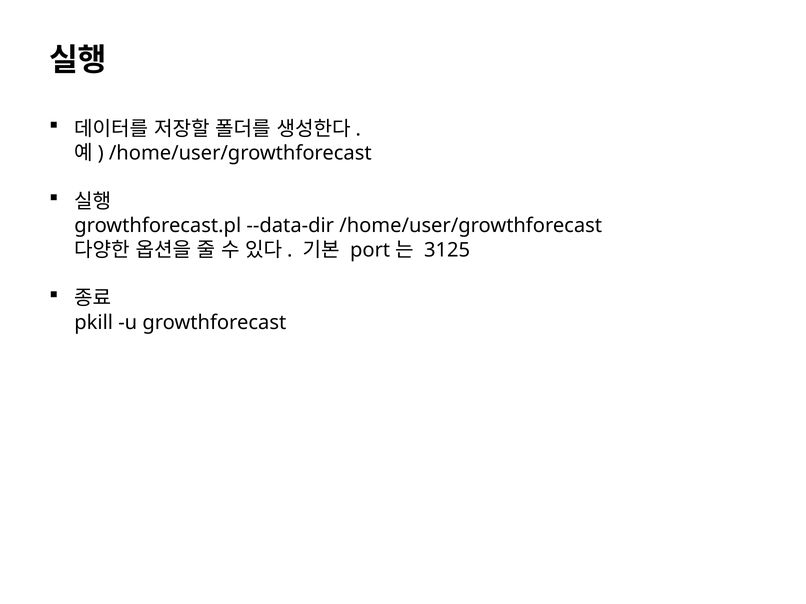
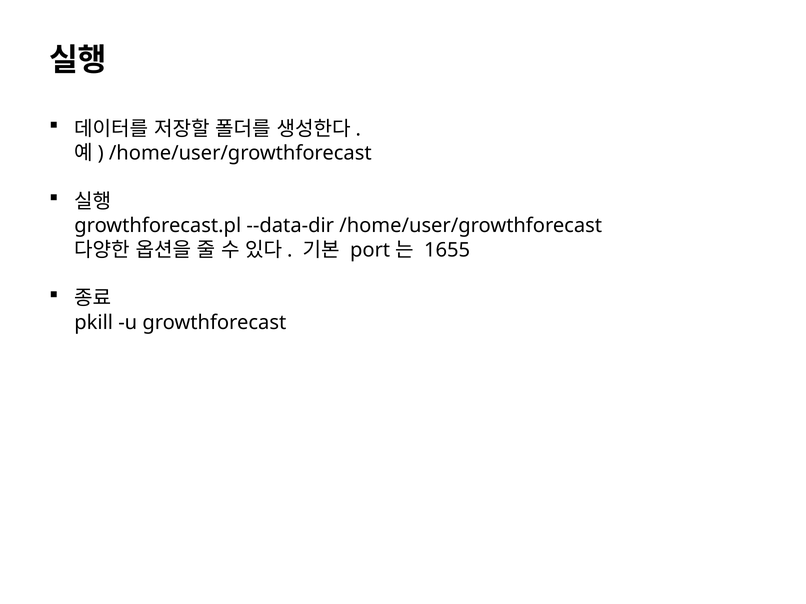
3125: 3125 -> 1655
